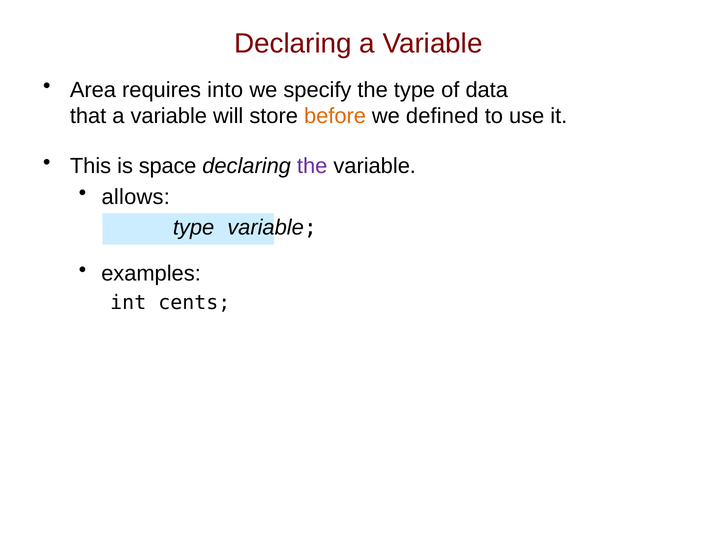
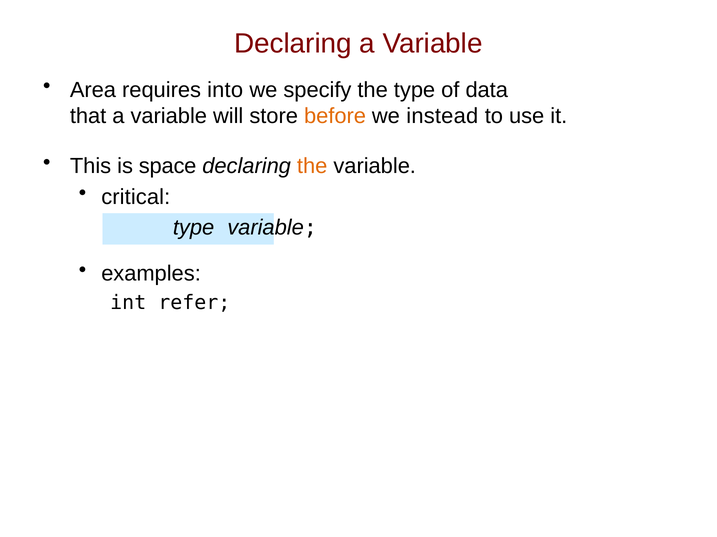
defined: defined -> instead
the at (312, 166) colour: purple -> orange
allows: allows -> critical
cents: cents -> refer
